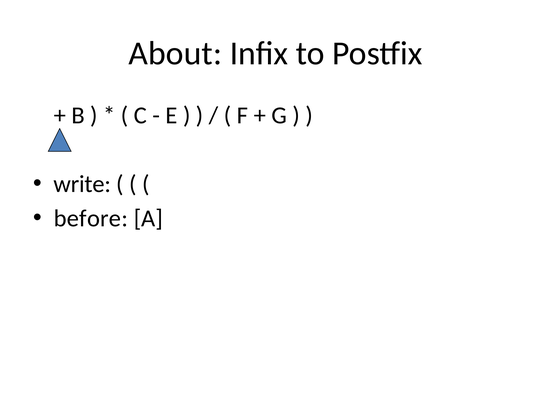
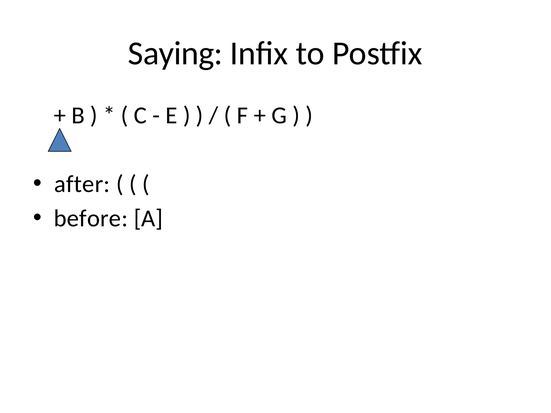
About: About -> Saying
write: write -> after
